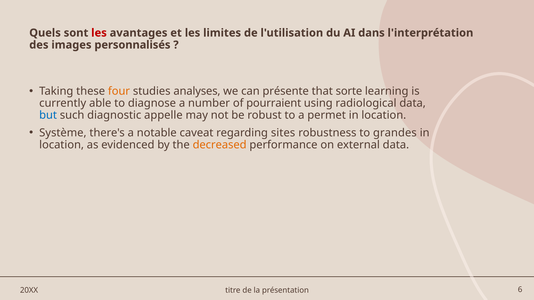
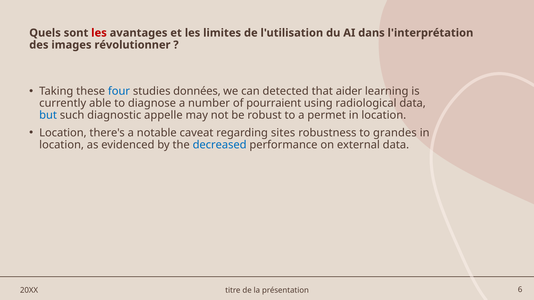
personnalisés: personnalisés -> révolutionner
four colour: orange -> blue
analyses: analyses -> données
présente: présente -> detected
sorte: sorte -> aider
Système at (63, 133): Système -> Location
decreased colour: orange -> blue
